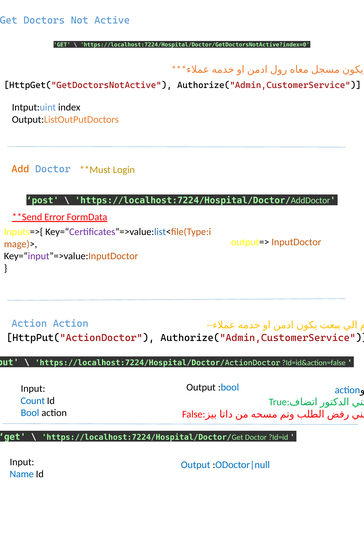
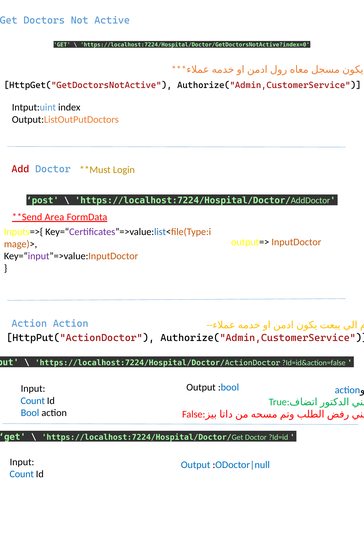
Add colour: orange -> red
Error: Error -> Area
Name at (22, 474): Name -> Count
